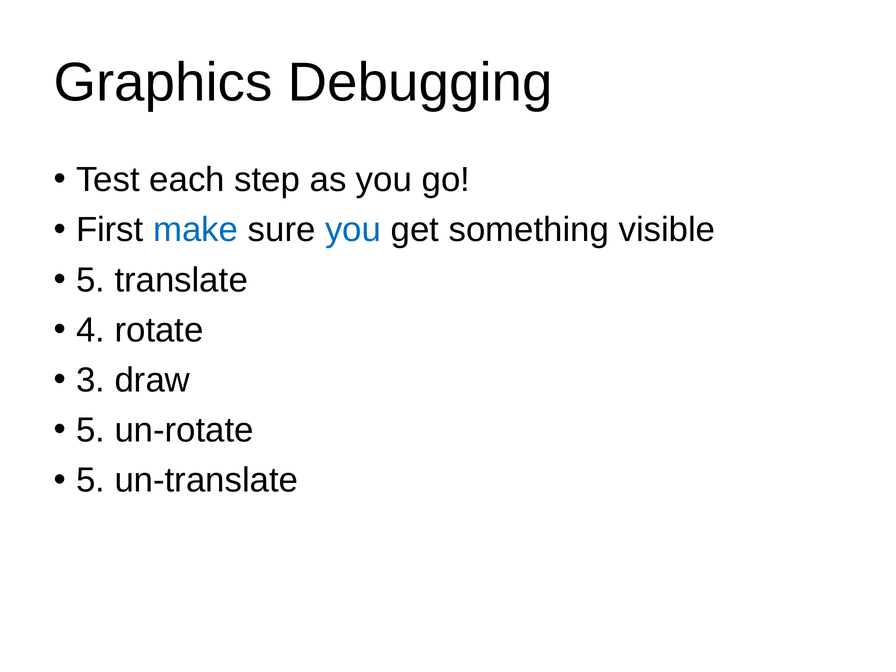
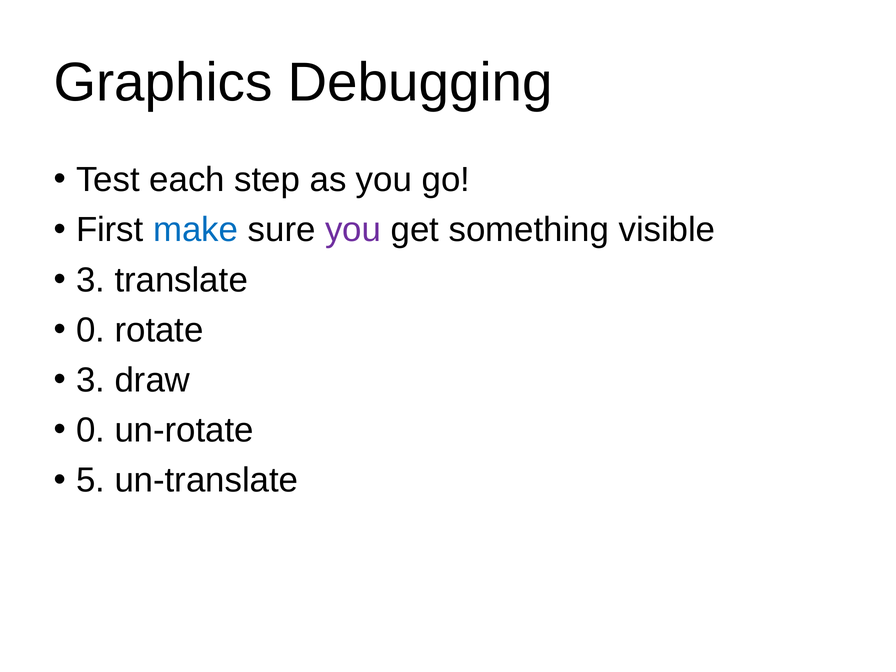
you at (353, 230) colour: blue -> purple
5 at (91, 280): 5 -> 3
4 at (91, 330): 4 -> 0
5 at (91, 430): 5 -> 0
